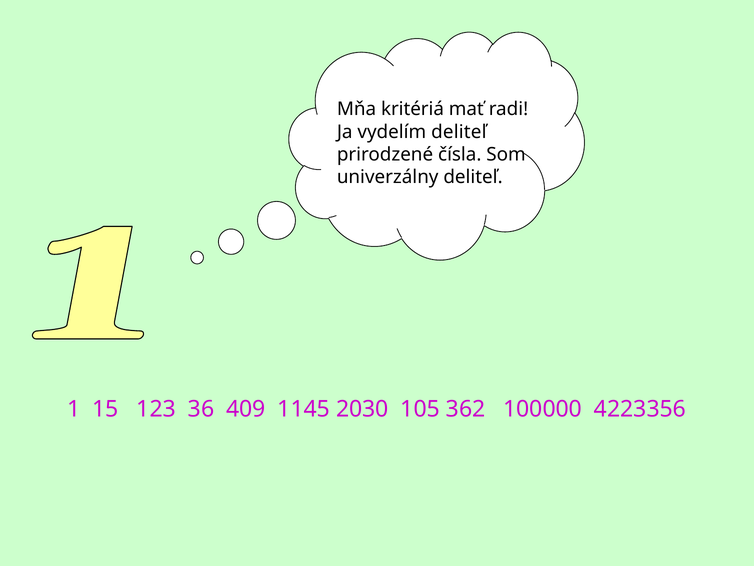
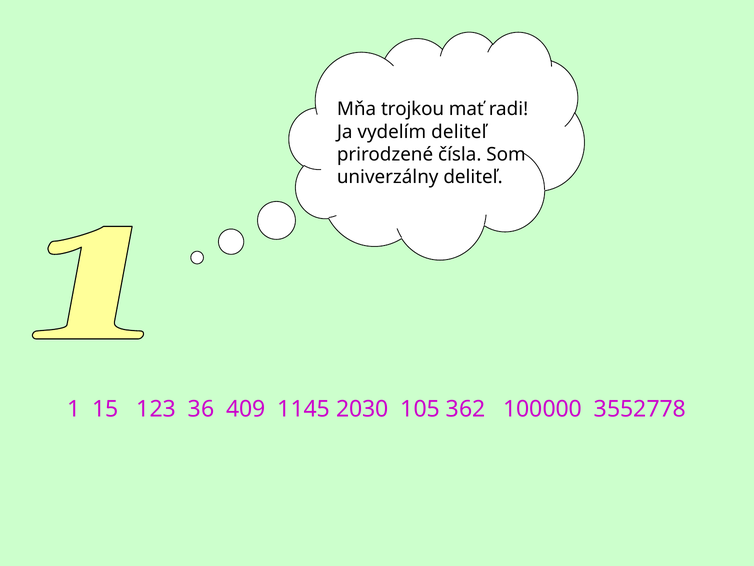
kritériá: kritériá -> trojkou
4223356: 4223356 -> 3552778
